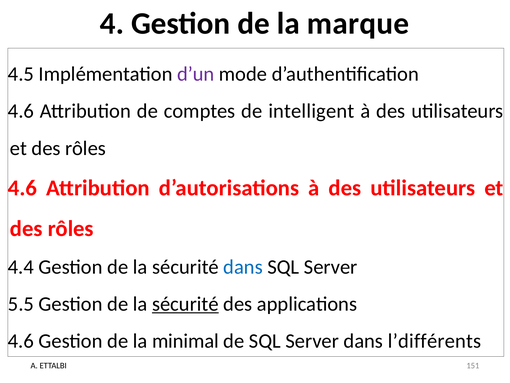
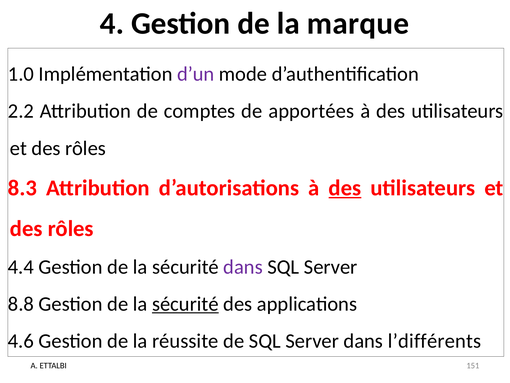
4.5: 4.5 -> 1.0
4.6 at (21, 111): 4.6 -> 2.2
intelligent: intelligent -> apportées
4.6 at (22, 188): 4.6 -> 8.3
des at (345, 188) underline: none -> present
dans at (243, 267) colour: blue -> purple
5.5: 5.5 -> 8.8
minimal: minimal -> réussite
